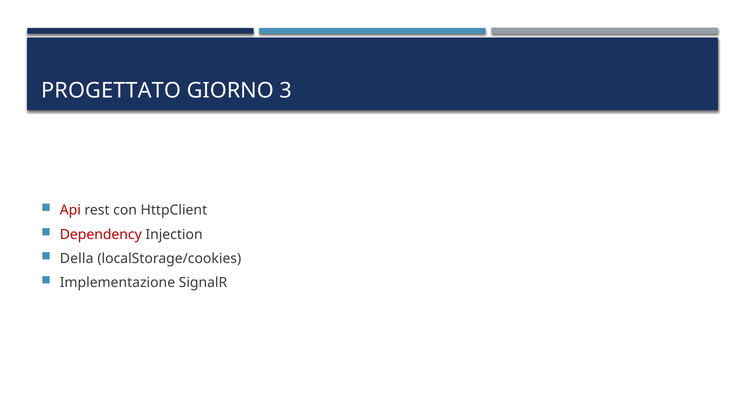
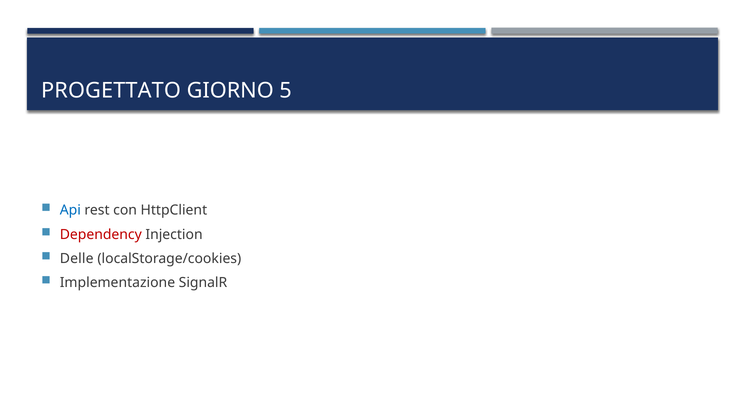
3: 3 -> 5
Api colour: red -> blue
Della: Della -> Delle
